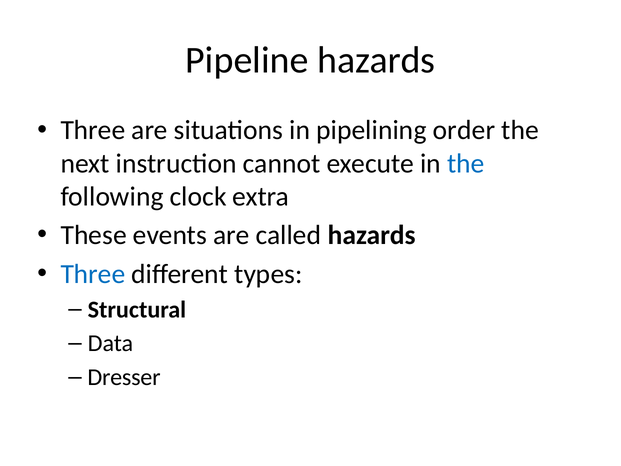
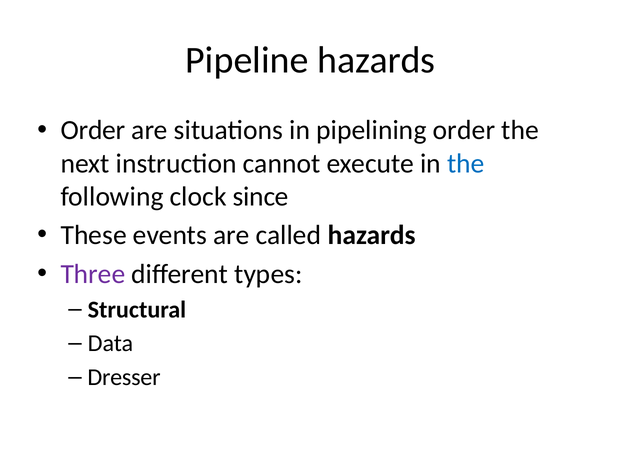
Three at (93, 130): Three -> Order
extra: extra -> since
Three at (93, 274) colour: blue -> purple
